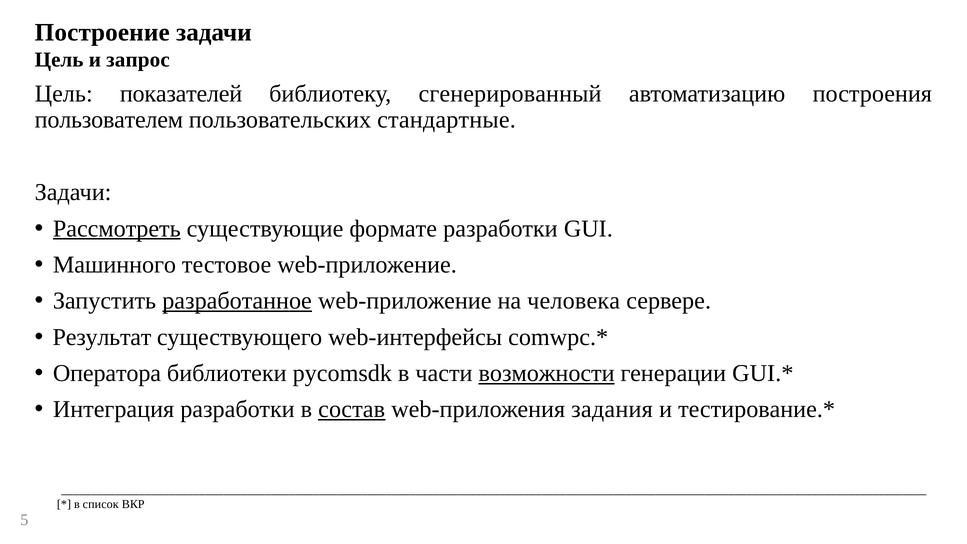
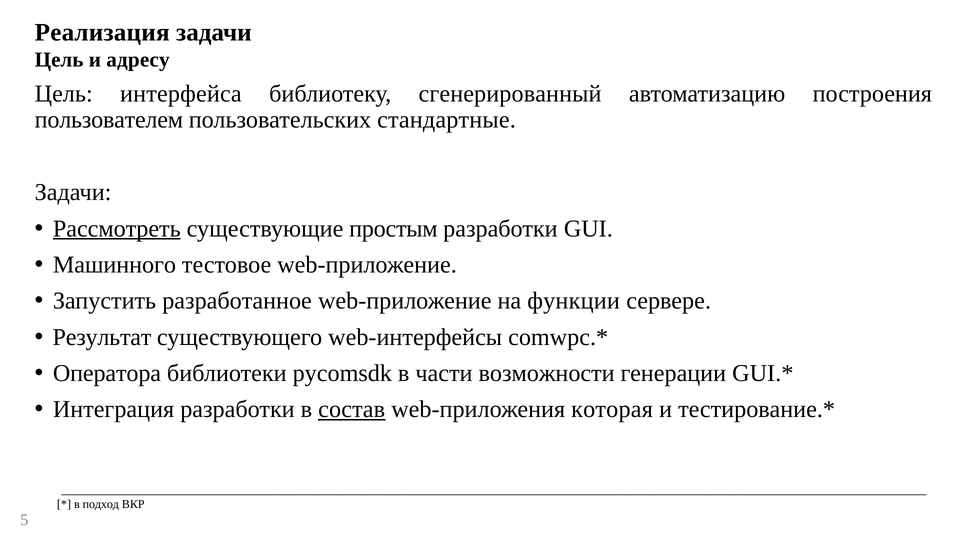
Построение: Построение -> Реализация
запрос: запрос -> адресу
показателей: показателей -> интерфейса
формате: формате -> простым
разработанное underline: present -> none
человека: человека -> функции
возможности underline: present -> none
задания: задания -> которая
список: список -> подход
